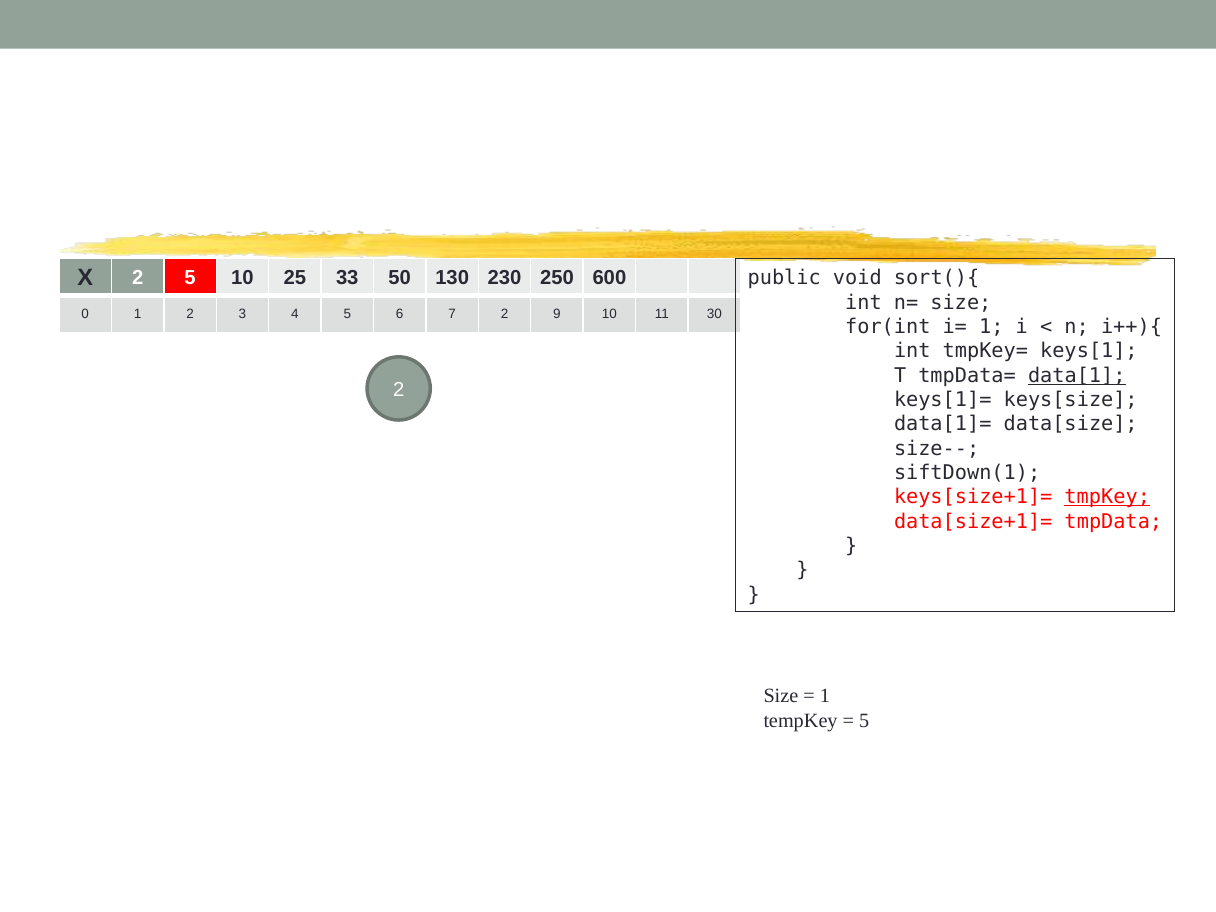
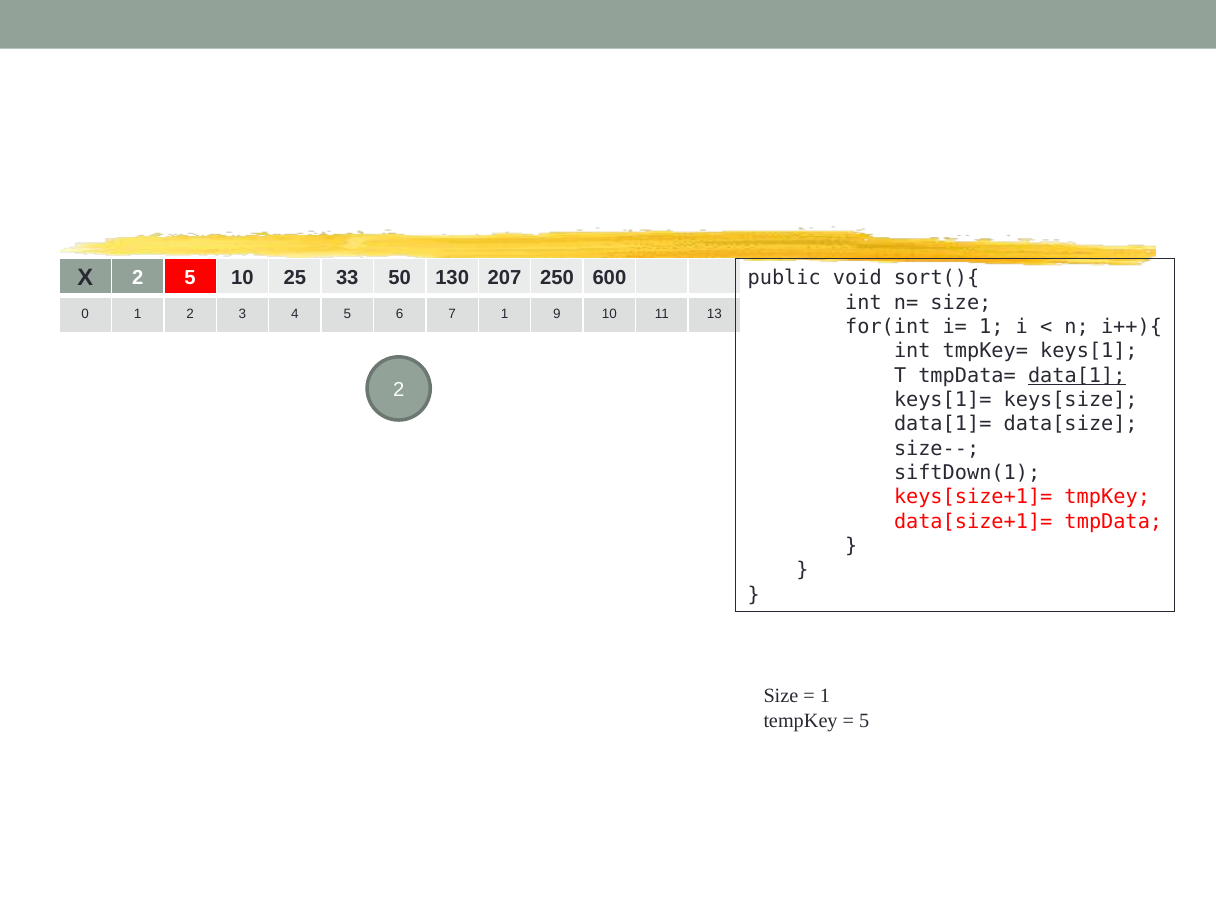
230: 230 -> 207
7 2: 2 -> 1
30: 30 -> 13
tmpKey underline: present -> none
